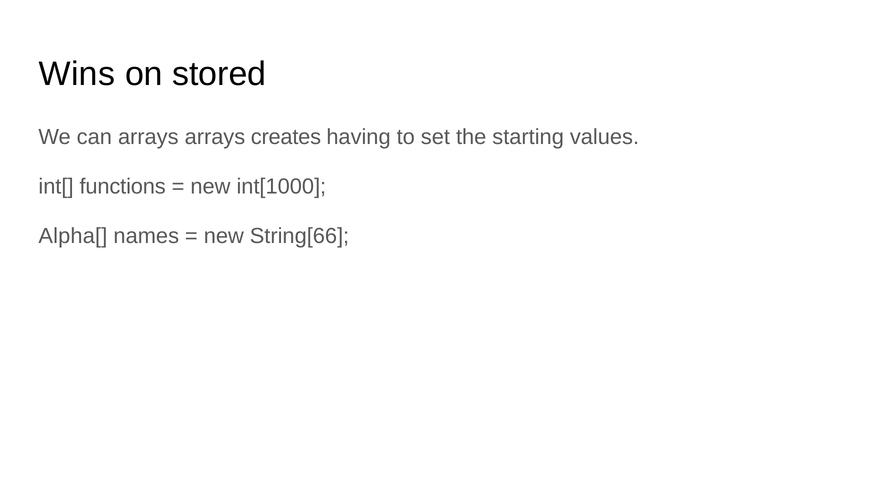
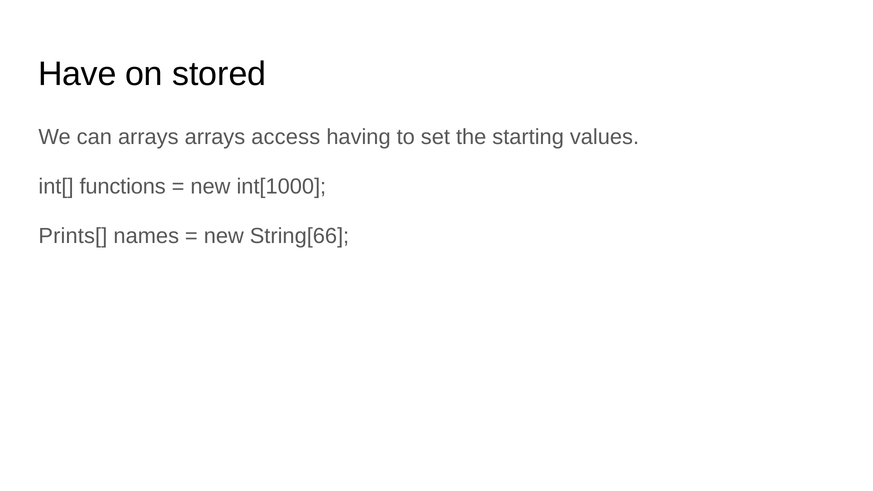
Wins: Wins -> Have
creates: creates -> access
Alpha[: Alpha[ -> Prints[
